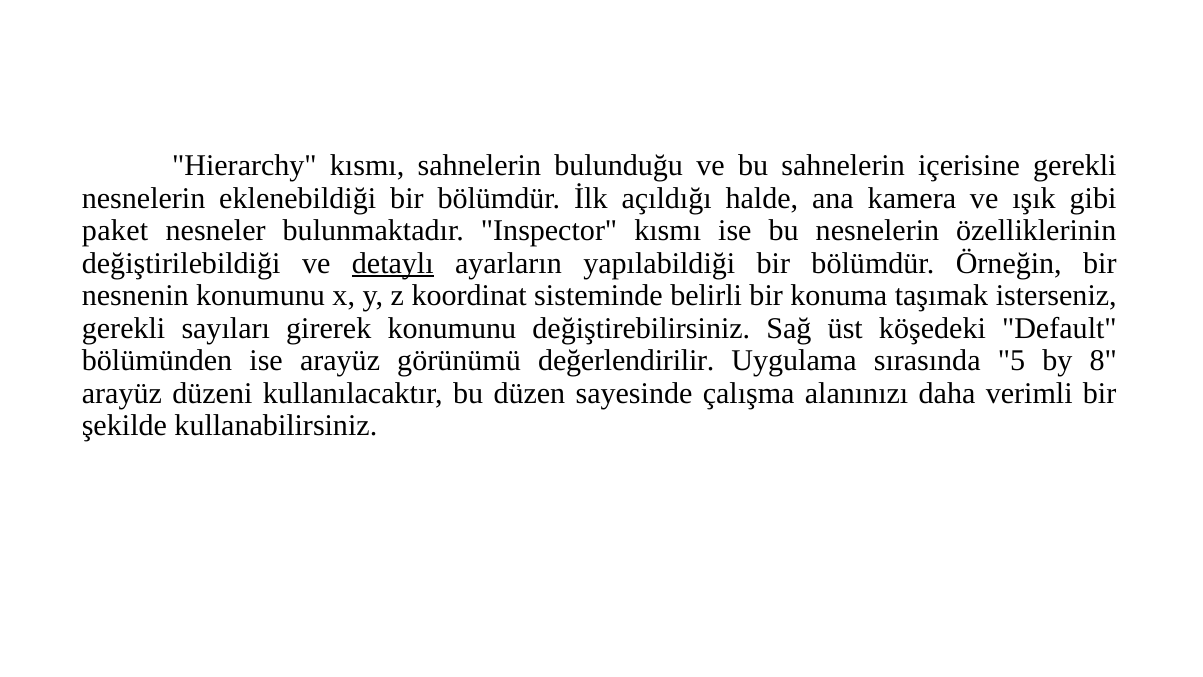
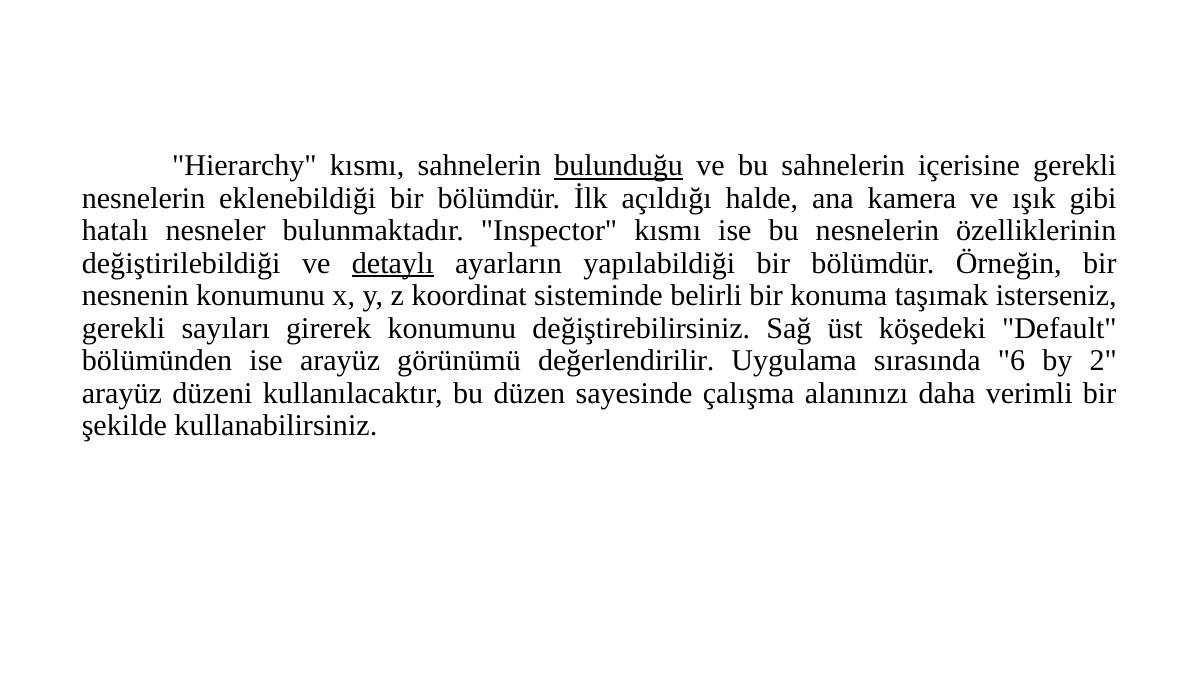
bulunduğu underline: none -> present
paket: paket -> hatalı
5: 5 -> 6
8: 8 -> 2
